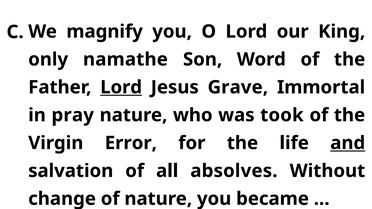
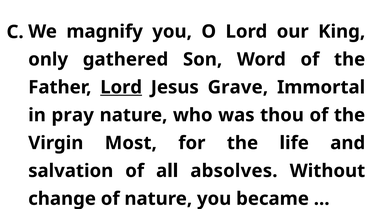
namathe: namathe -> gathered
took: took -> thou
Error: Error -> Most
and underline: present -> none
